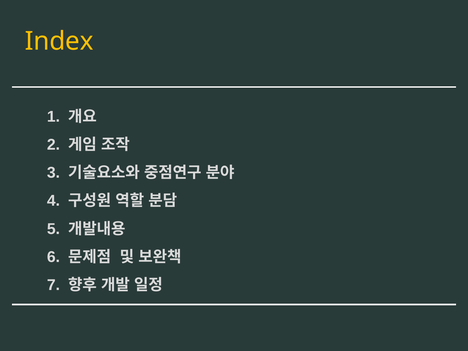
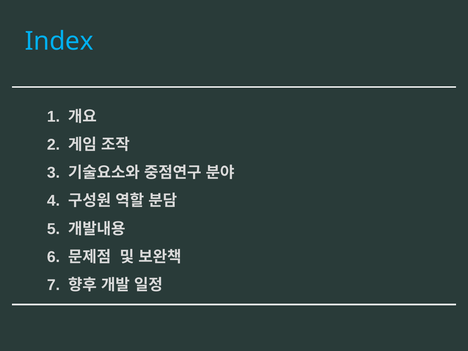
Index colour: yellow -> light blue
